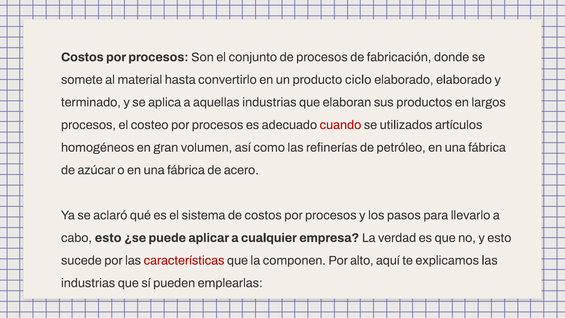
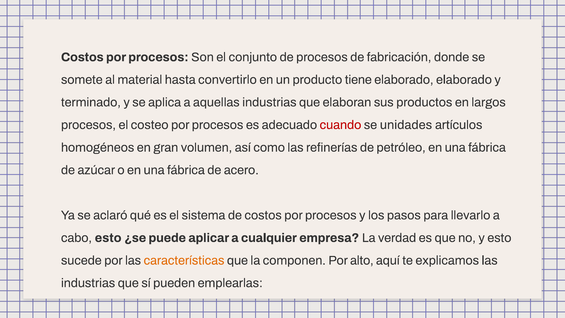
ciclo: ciclo -> tiene
utilizados: utilizados -> unidades
características colour: red -> orange
